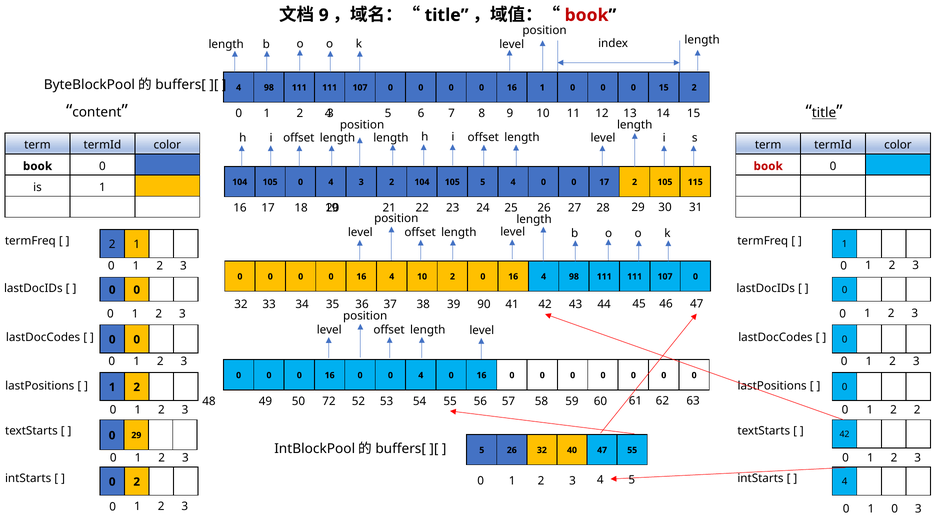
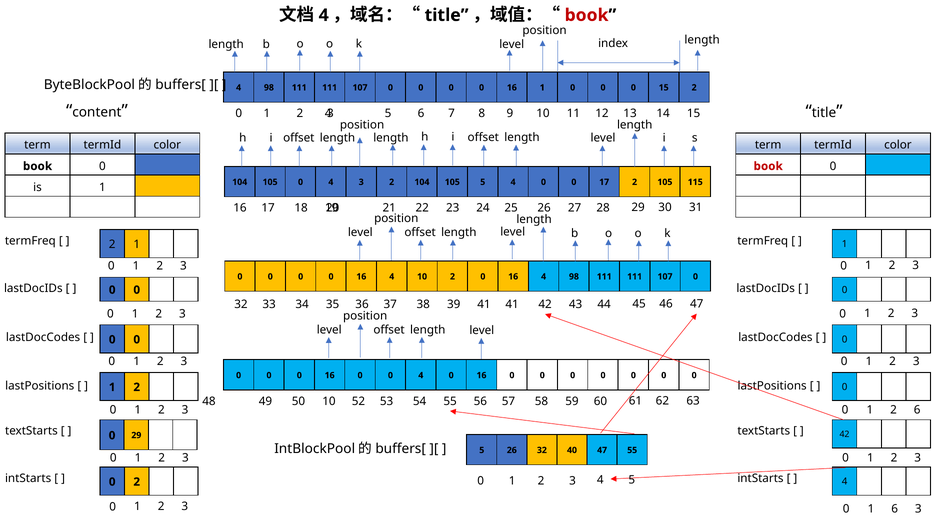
9 at (324, 15): 9 -> 4
title at (824, 113) underline: present -> none
39 90: 90 -> 41
50 72: 72 -> 10
2 2: 2 -> 6
0 1 0: 0 -> 6
